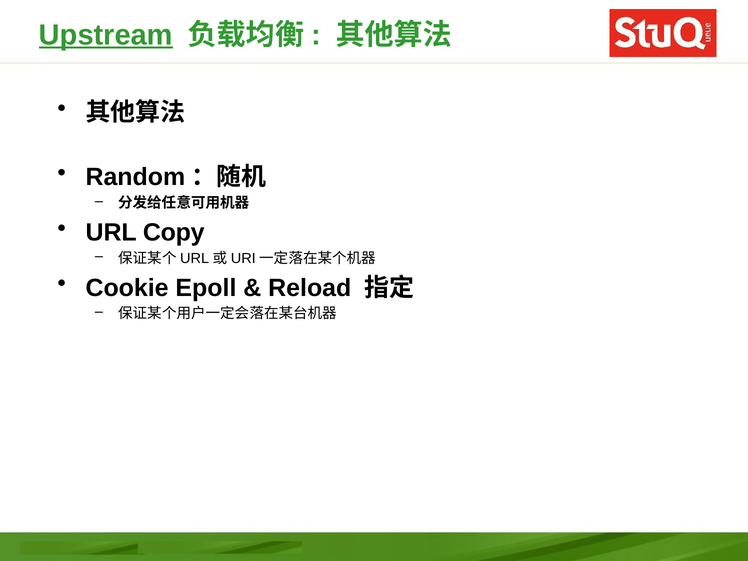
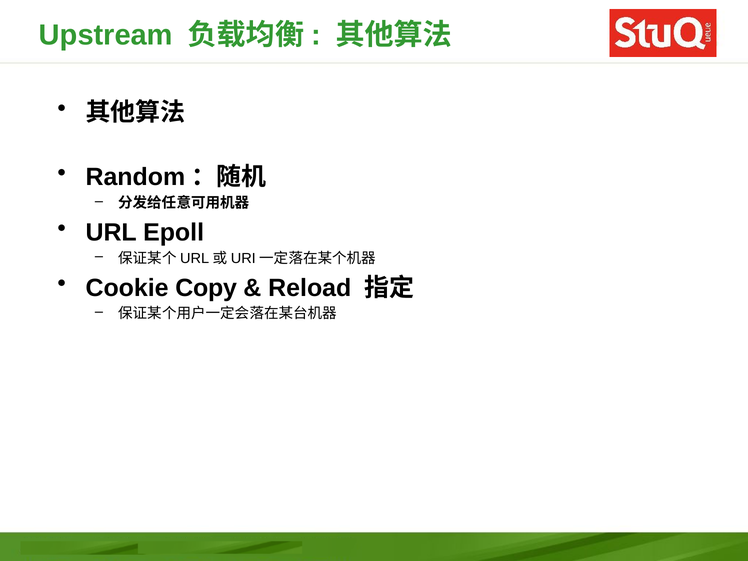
Upstream underline: present -> none
Copy: Copy -> Epoll
Epoll: Epoll -> Copy
